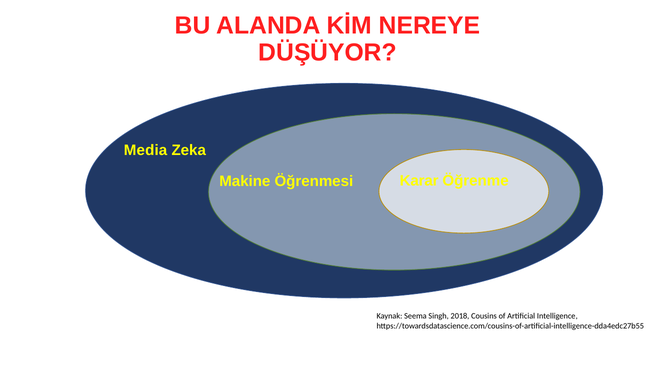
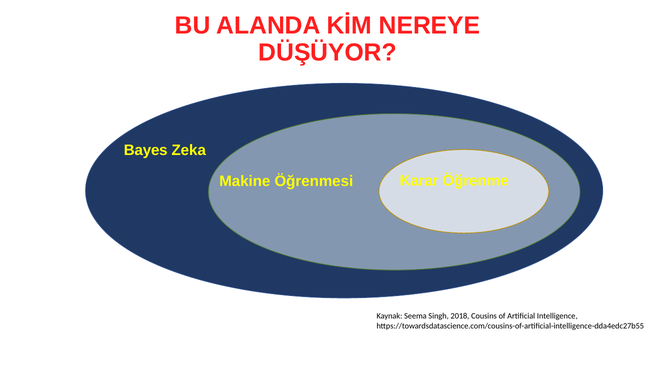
Media: Media -> Bayes
